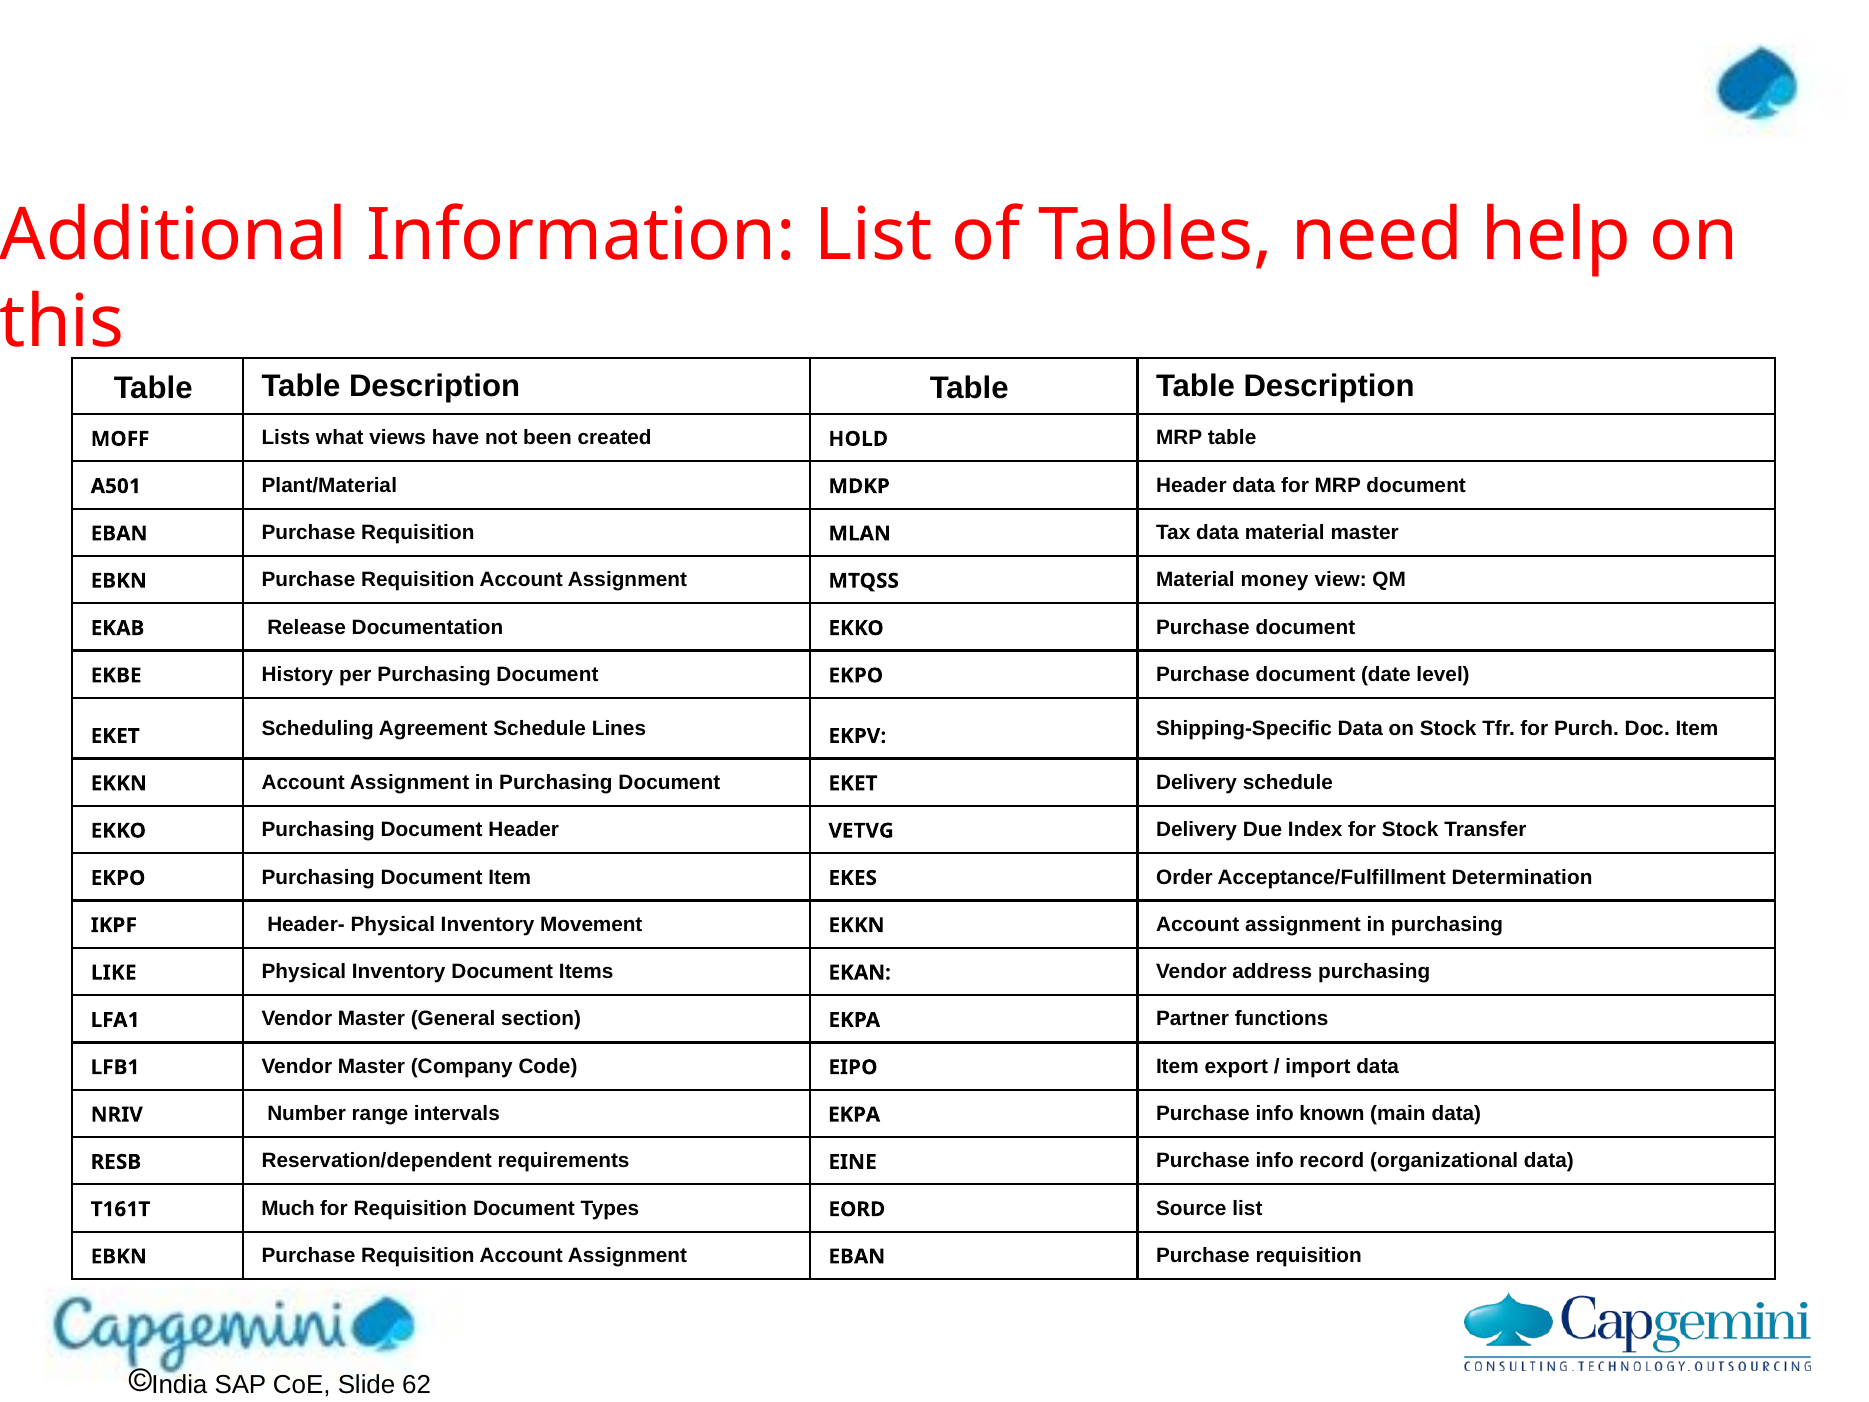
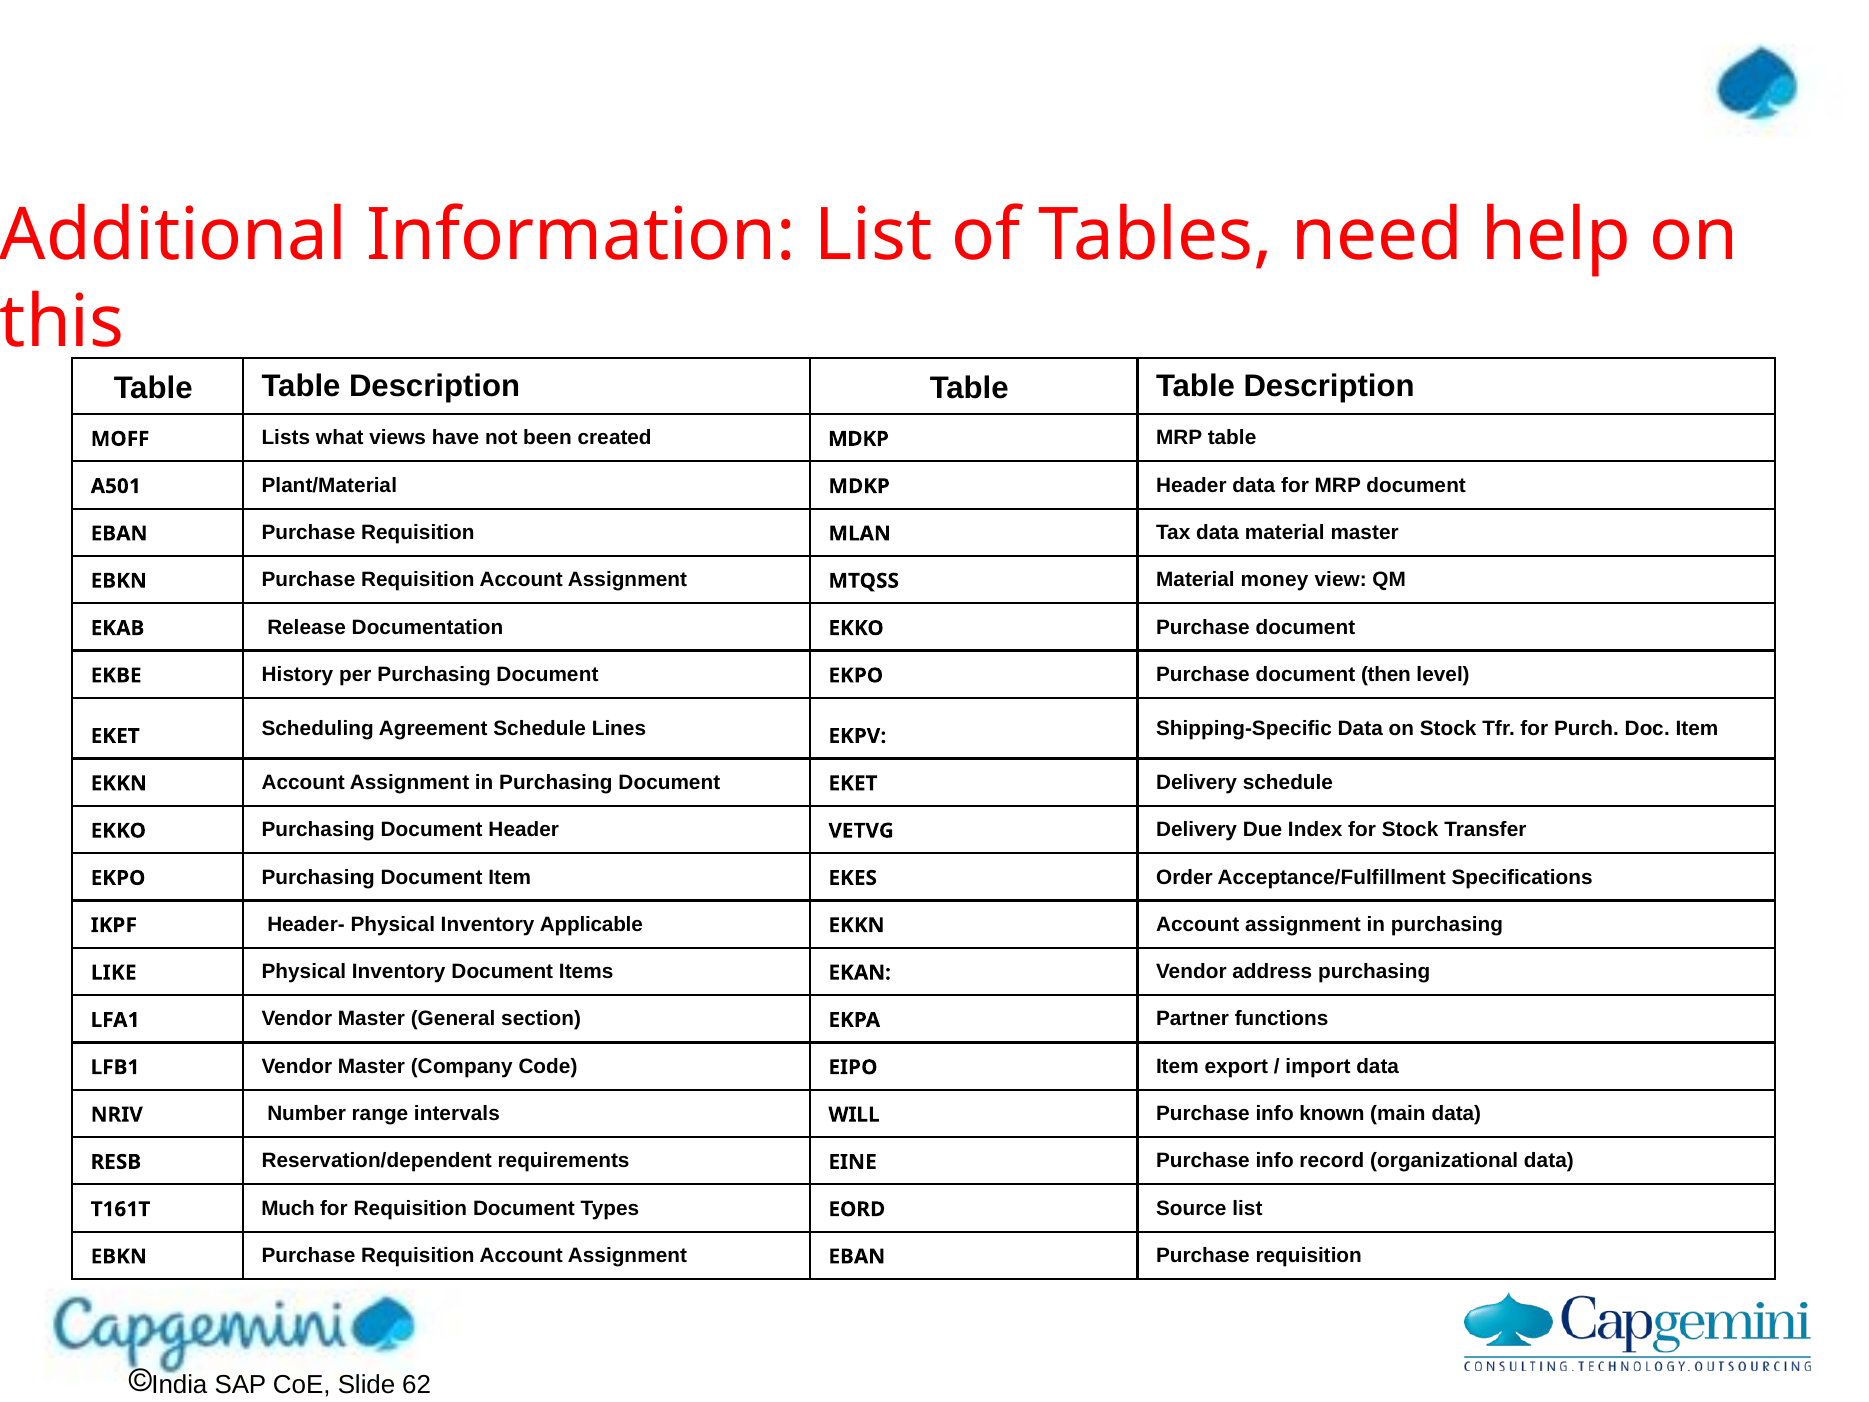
created HOLD: HOLD -> MDKP
date: date -> then
Determination: Determination -> Specifications
Movement: Movement -> Applicable
intervals EKPA: EKPA -> WILL
